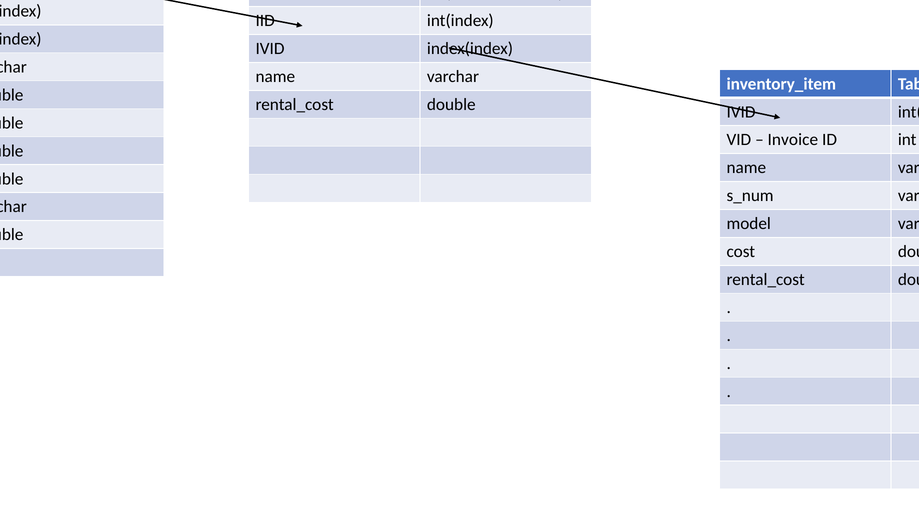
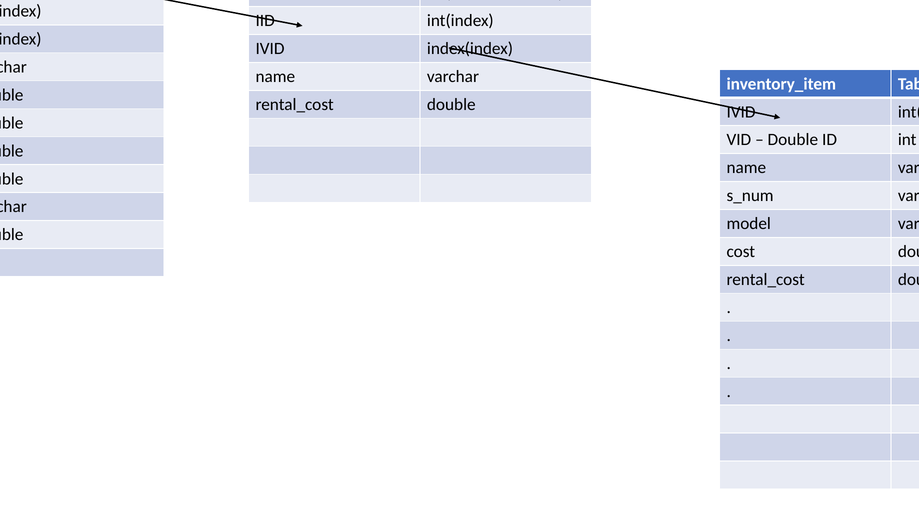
Invoice at (793, 140): Invoice -> Double
